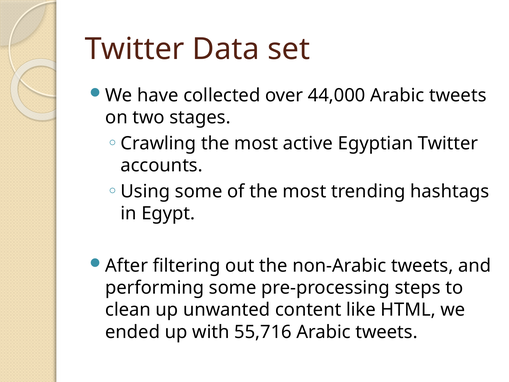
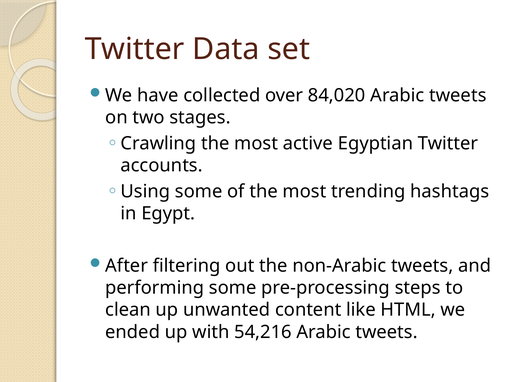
44,000: 44,000 -> 84,020
55,716: 55,716 -> 54,216
